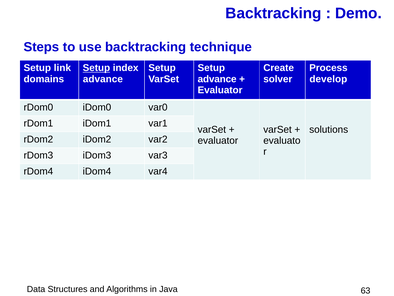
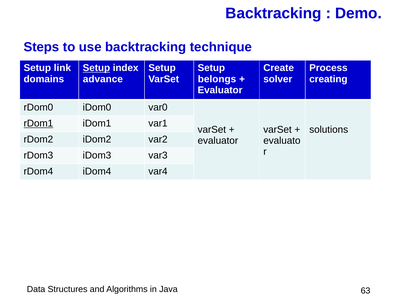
advance at (217, 79): advance -> belongs
develop: develop -> creating
rDom1 underline: none -> present
